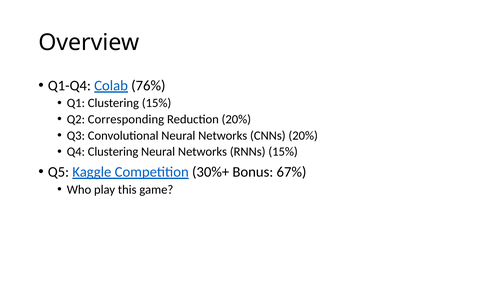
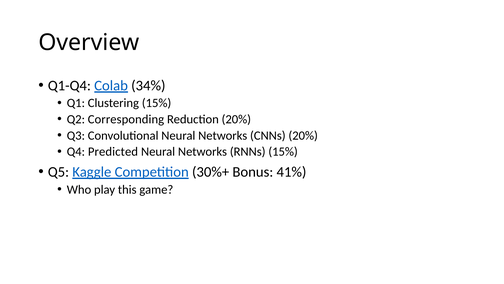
76%: 76% -> 34%
Q4 Clustering: Clustering -> Predicted
67%: 67% -> 41%
